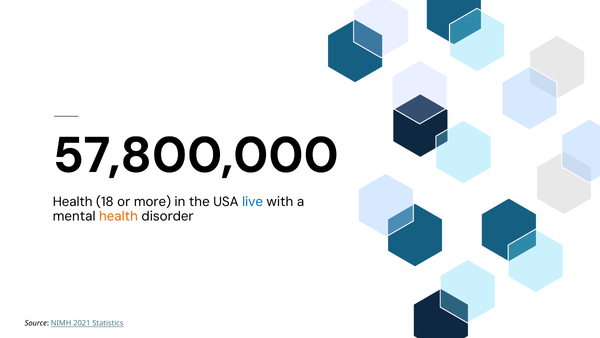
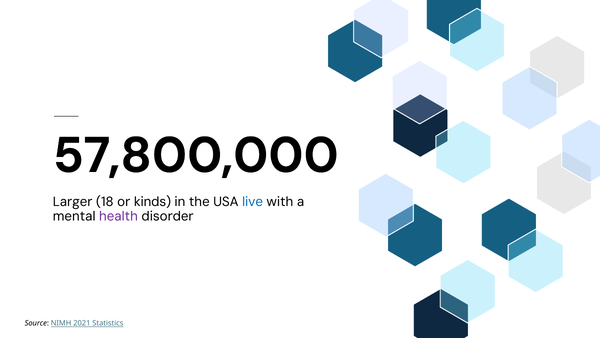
Health at (73, 202): Health -> Larger
more: more -> kinds
health at (118, 216) colour: orange -> purple
